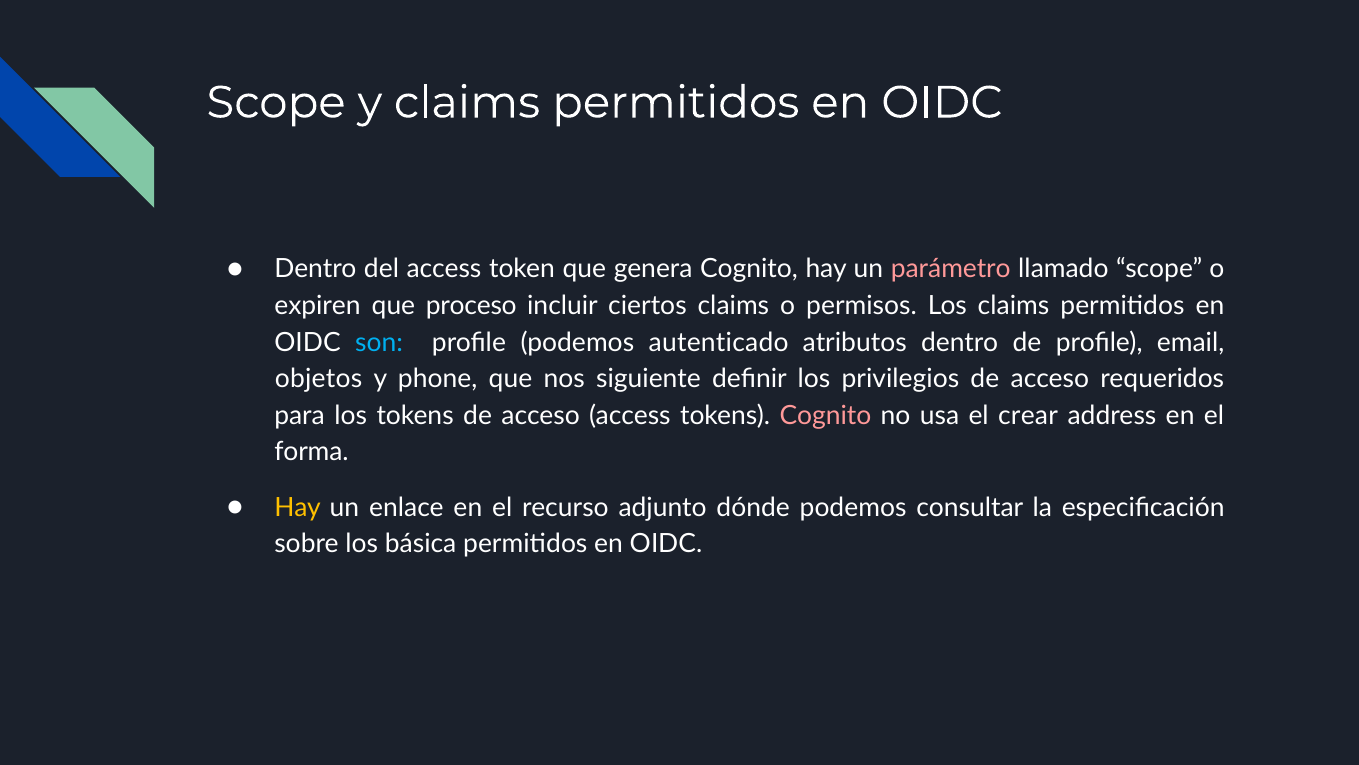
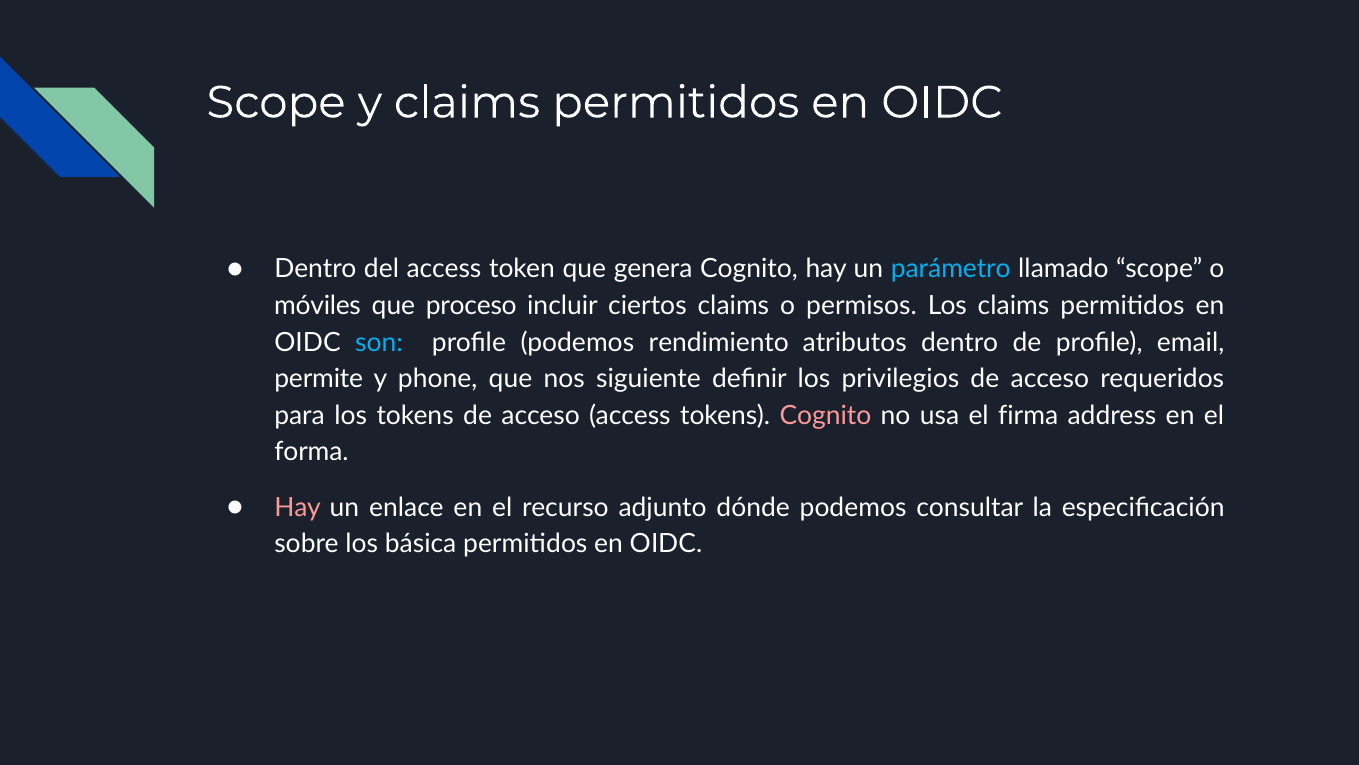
parámetro colour: pink -> light blue
expiren: expiren -> móviles
autenticado: autenticado -> rendimiento
objetos: objetos -> permite
crear: crear -> firma
Hay at (298, 507) colour: yellow -> pink
